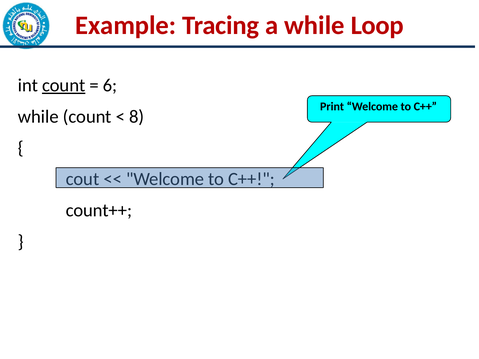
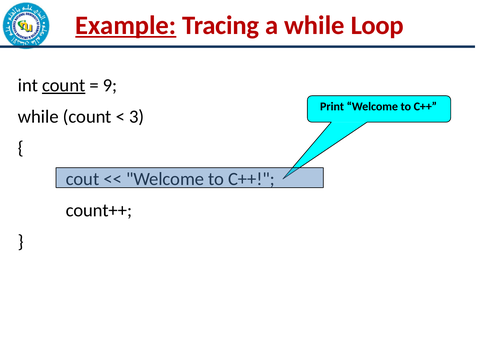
Example underline: none -> present
6: 6 -> 9
8: 8 -> 3
